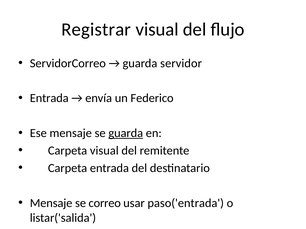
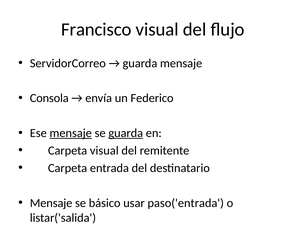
Registrar: Registrar -> Francisco
guarda servidor: servidor -> mensaje
Entrada at (49, 98): Entrada -> Consola
mensaje at (71, 133) underline: none -> present
correo: correo -> básico
